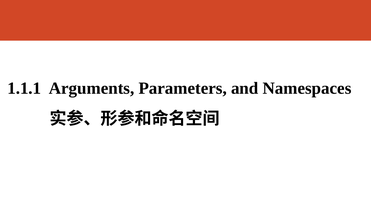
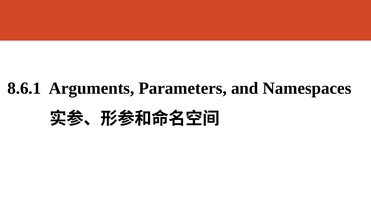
1.1.1: 1.1.1 -> 8.6.1
